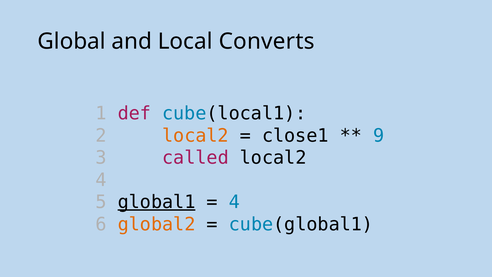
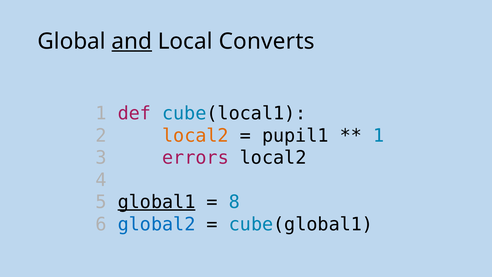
and underline: none -> present
close1: close1 -> pupil1
9 at (379, 135): 9 -> 1
called: called -> errors
4 at (234, 202): 4 -> 8
global2 colour: orange -> blue
